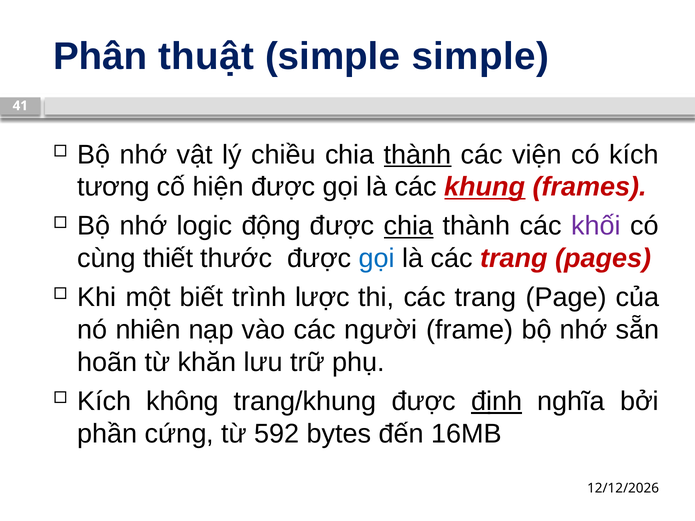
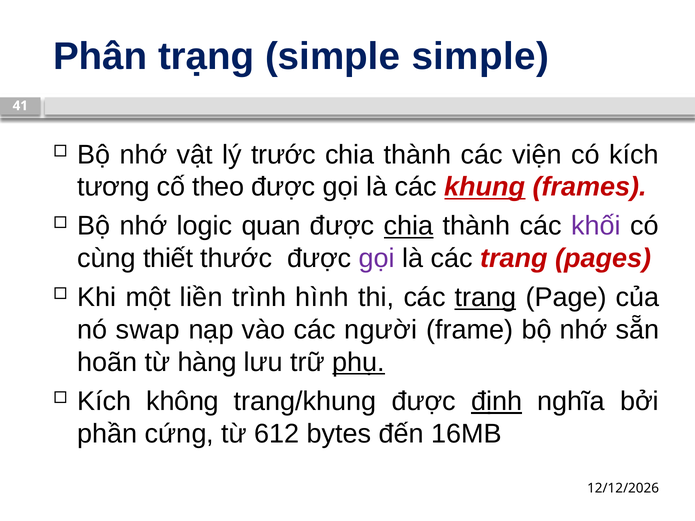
thuật: thuật -> trạng
chiều: chiều -> trước
thành at (418, 155) underline: present -> none
hiện: hiện -> theo
động: động -> quan
gọi at (377, 259) colour: blue -> purple
biết: biết -> liền
lược: lược -> hình
trang at (485, 298) underline: none -> present
nhiên: nhiên -> swap
khăn: khăn -> hàng
phụ underline: none -> present
592: 592 -> 612
